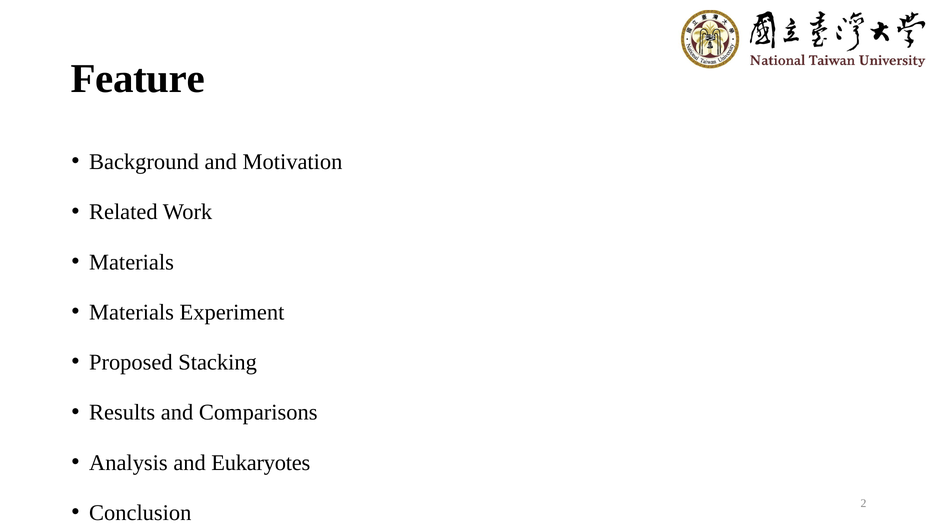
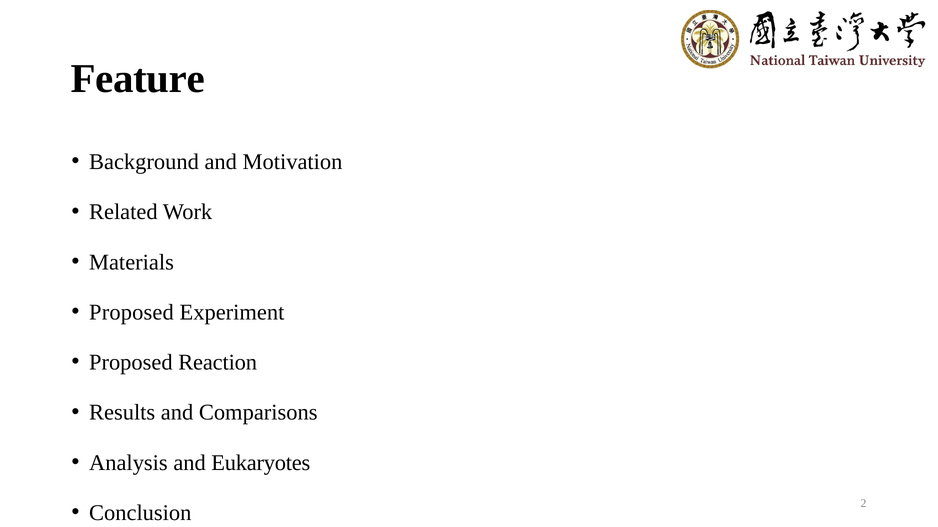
Materials at (132, 313): Materials -> Proposed
Stacking: Stacking -> Reaction
